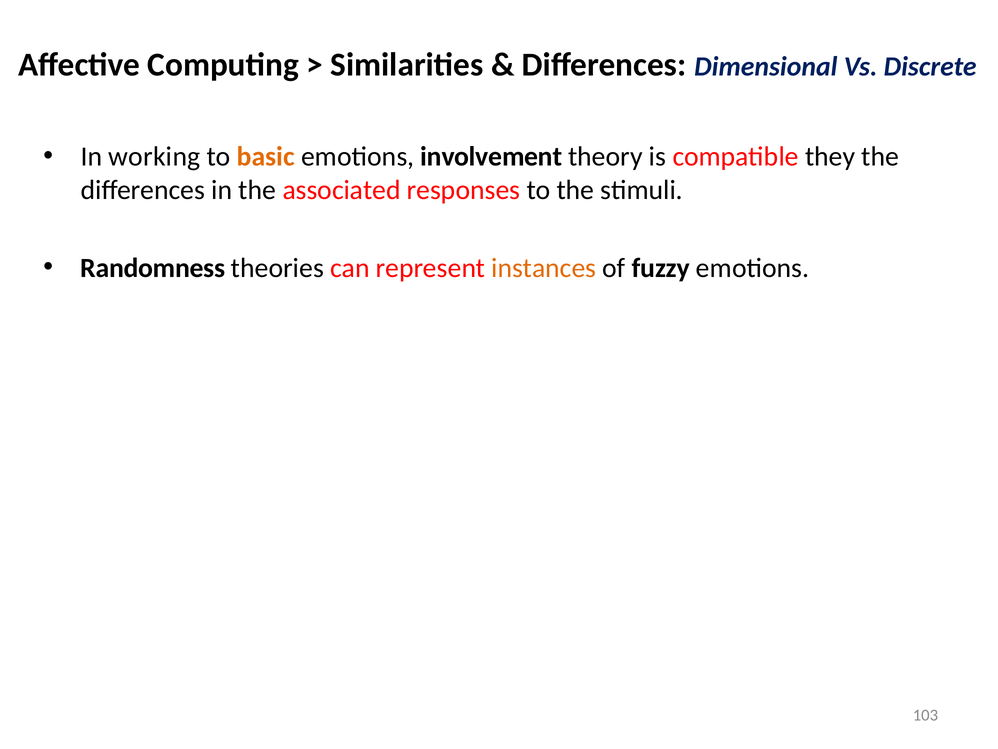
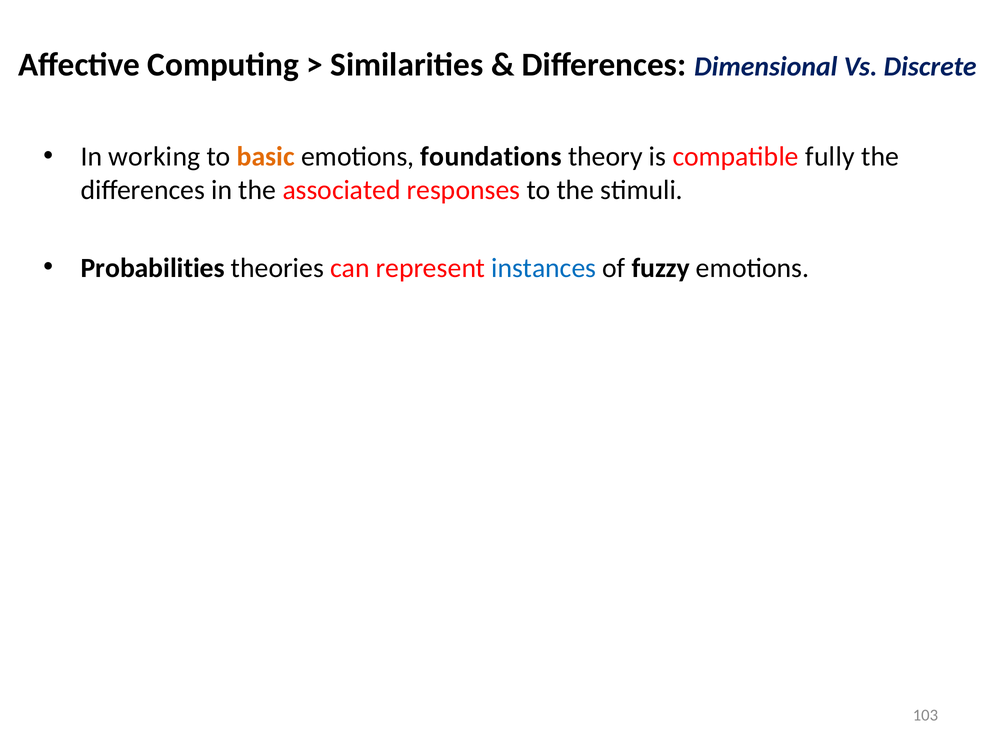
involvement: involvement -> foundations
they: they -> fully
Randomness: Randomness -> Probabilities
instances colour: orange -> blue
